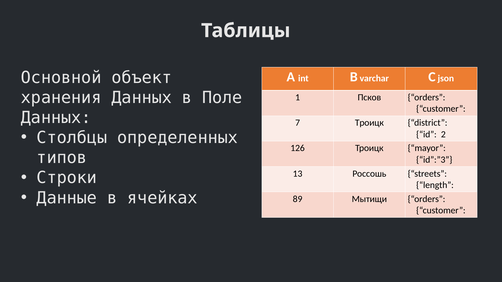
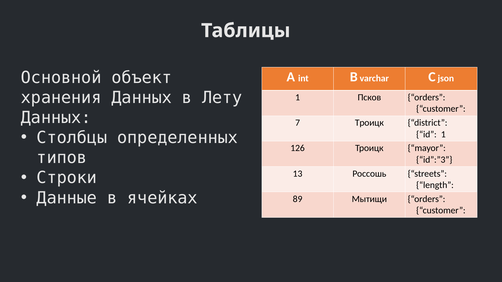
Поле: Поле -> Лету
id 2: 2 -> 1
